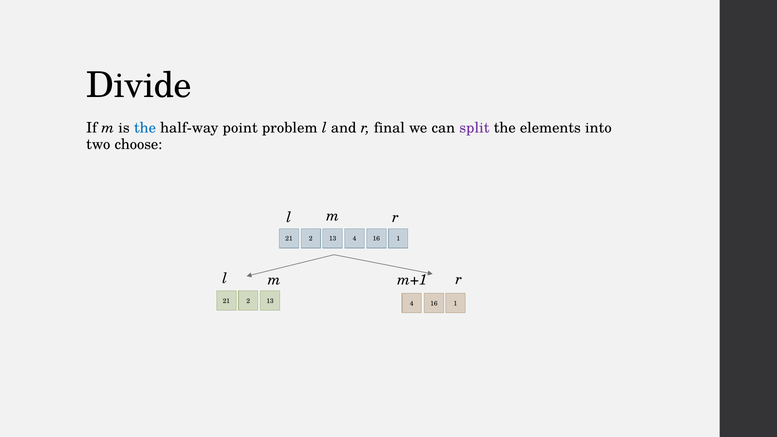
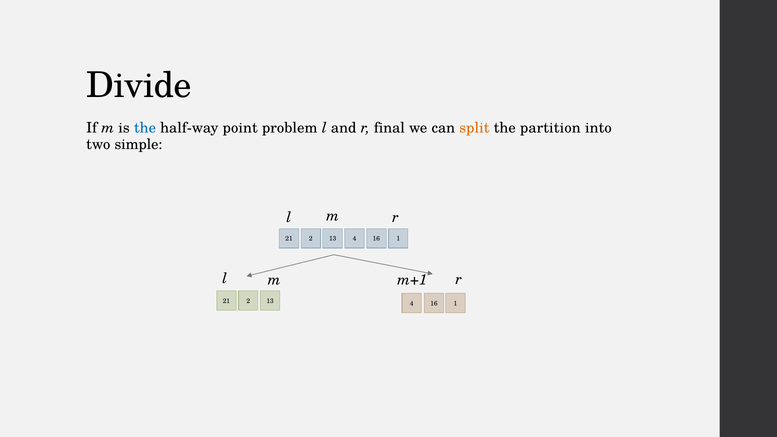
split colour: purple -> orange
elements: elements -> partition
choose: choose -> simple
